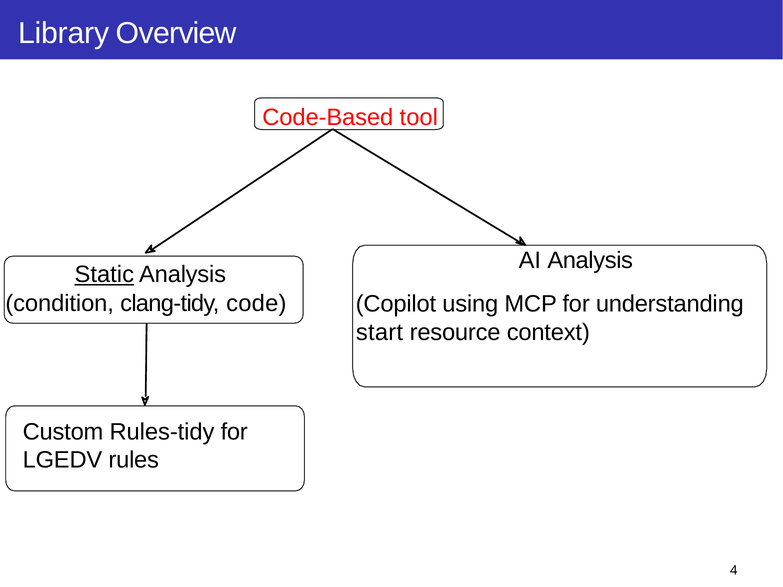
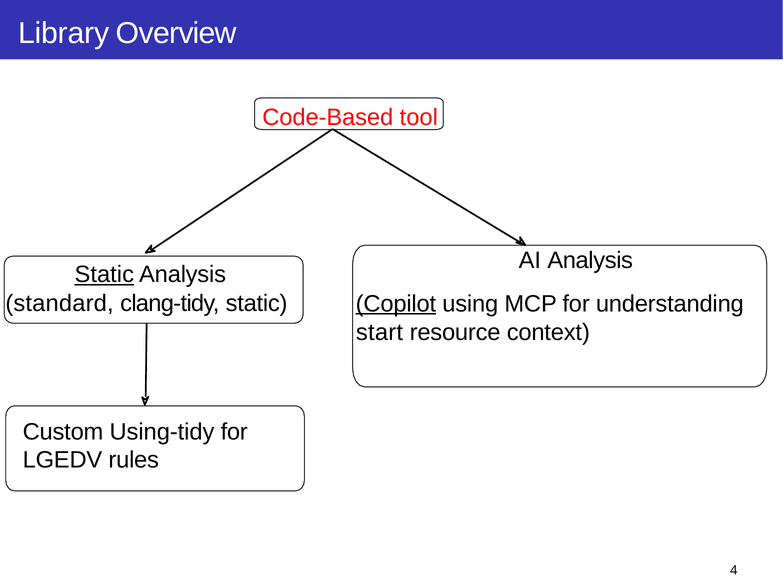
condition: condition -> standard
clang-tidy code: code -> static
Copilot underline: none -> present
Rules-tidy: Rules-tidy -> Using-tidy
